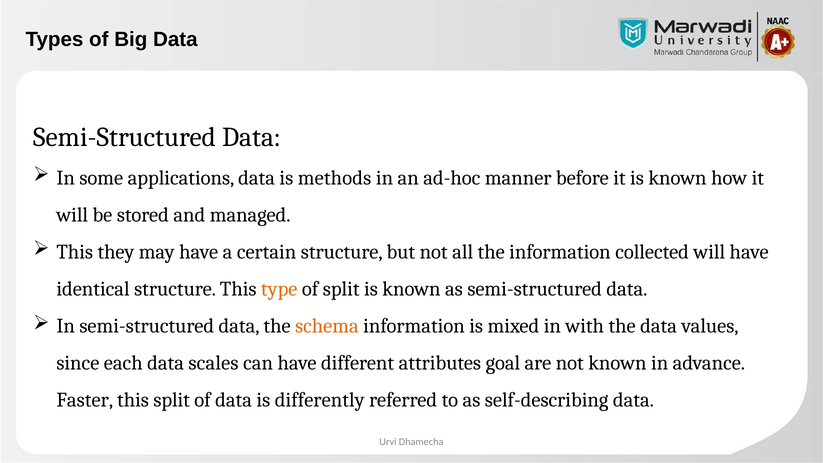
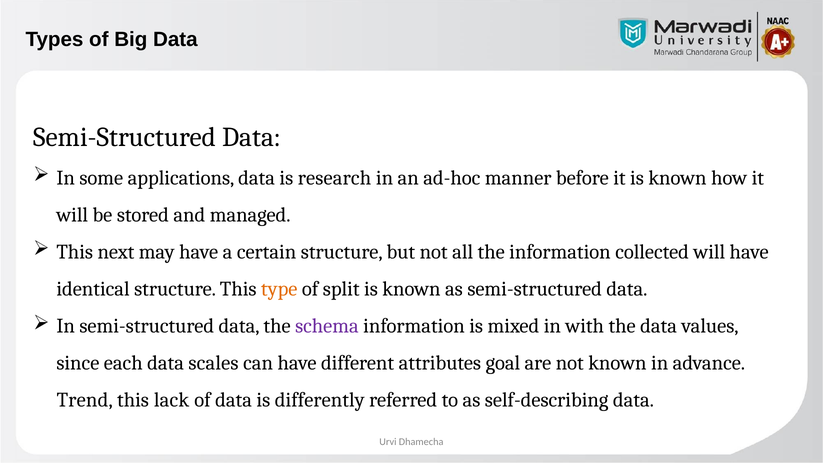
methods: methods -> research
they: they -> next
schema colour: orange -> purple
Faster: Faster -> Trend
this split: split -> lack
